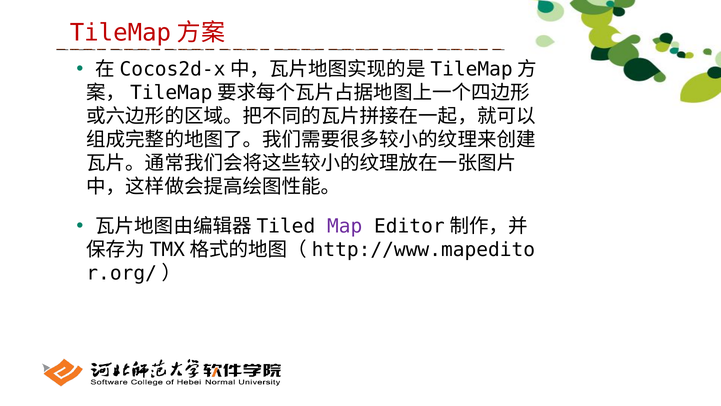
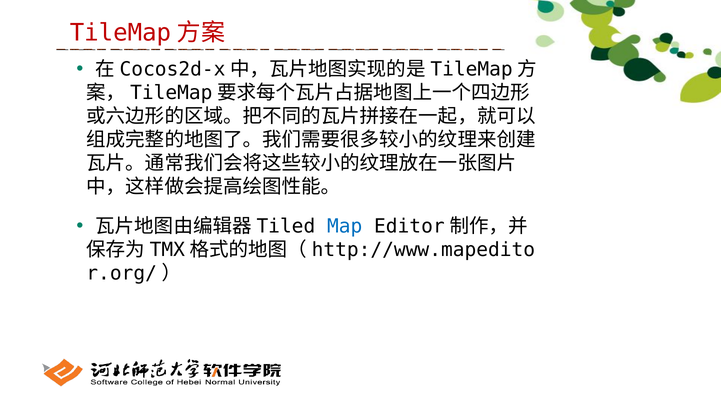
Map colour: purple -> blue
